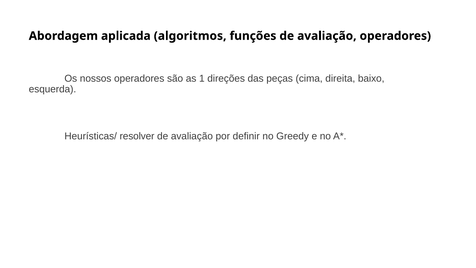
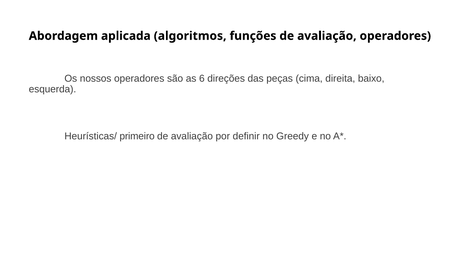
1: 1 -> 6
resolver: resolver -> primeiro
